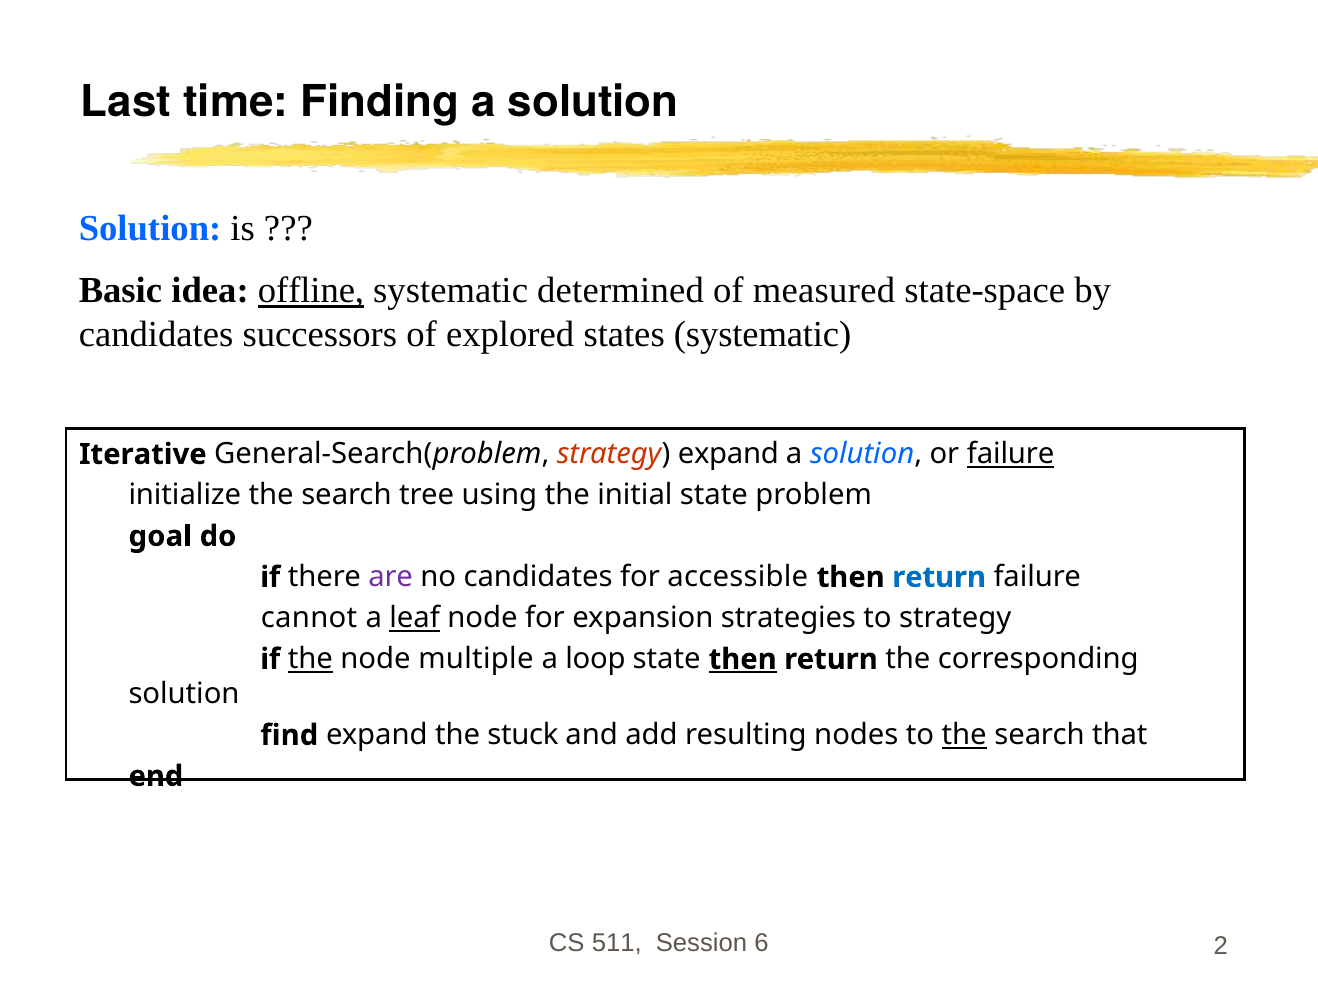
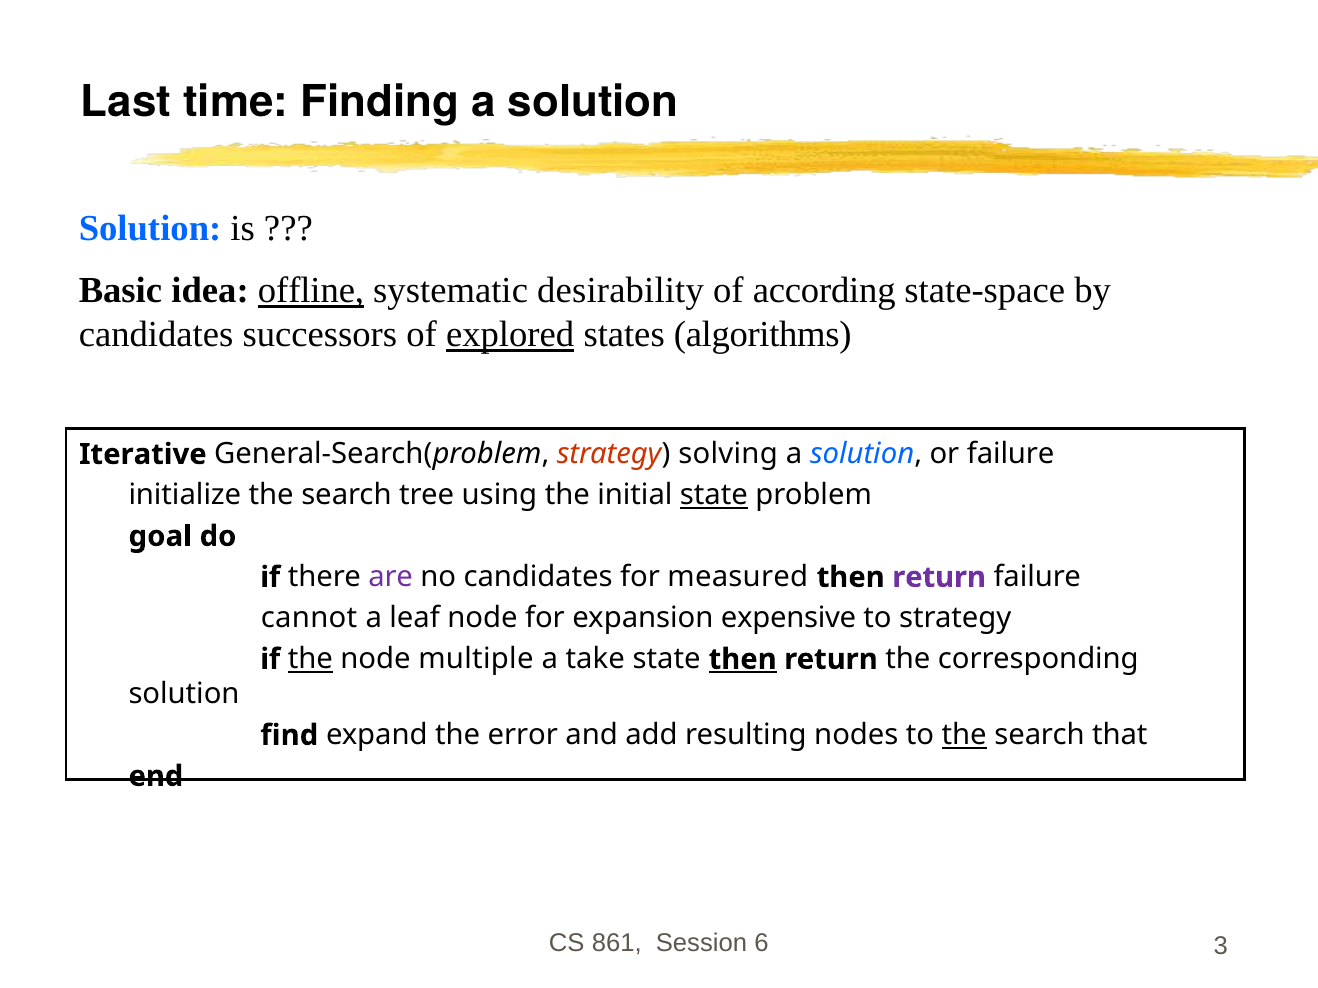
determined: determined -> desirability
measured: measured -> according
explored underline: none -> present
states systematic: systematic -> algorithms
strategy expand: expand -> solving
failure at (1011, 455) underline: present -> none
state at (714, 496) underline: none -> present
accessible: accessible -> measured
return at (939, 578) colour: blue -> purple
leaf underline: present -> none
strategies: strategies -> expensive
loop: loop -> take
stuck: stuck -> error
511: 511 -> 861
2: 2 -> 3
